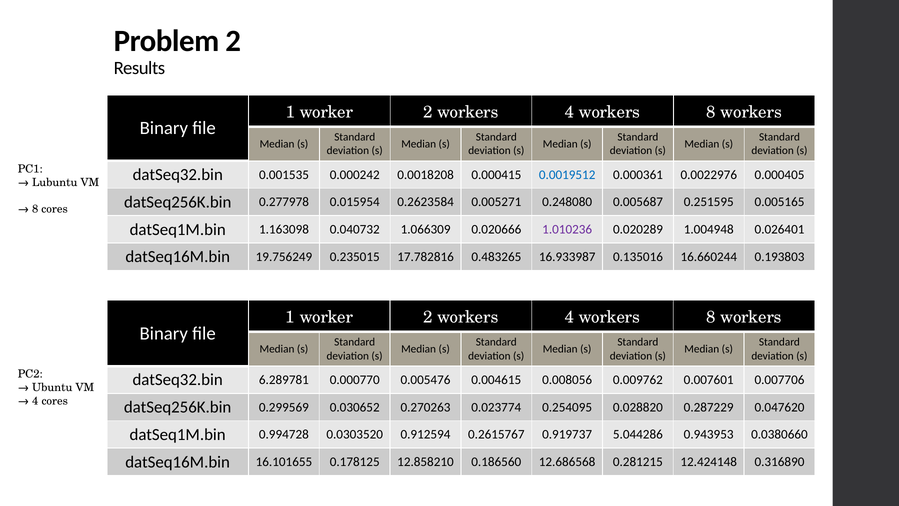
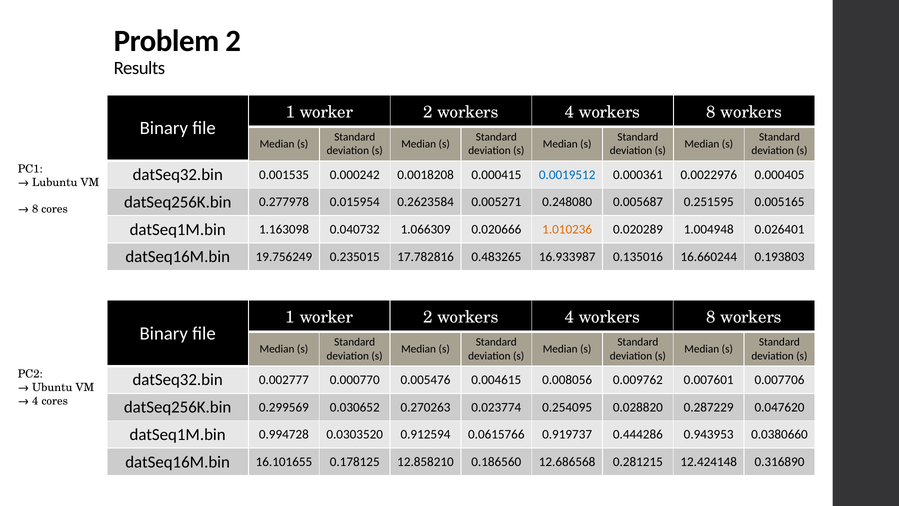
1.010236 colour: purple -> orange
6.289781: 6.289781 -> 0.002777
0.2615767: 0.2615767 -> 0.0615766
5.044286: 5.044286 -> 0.444286
